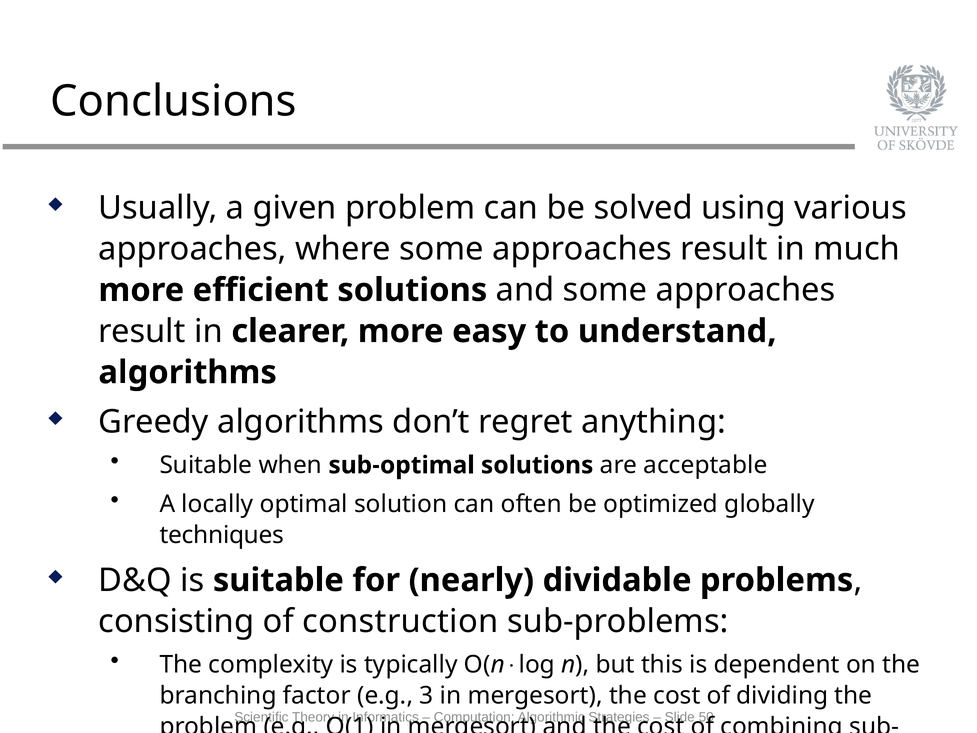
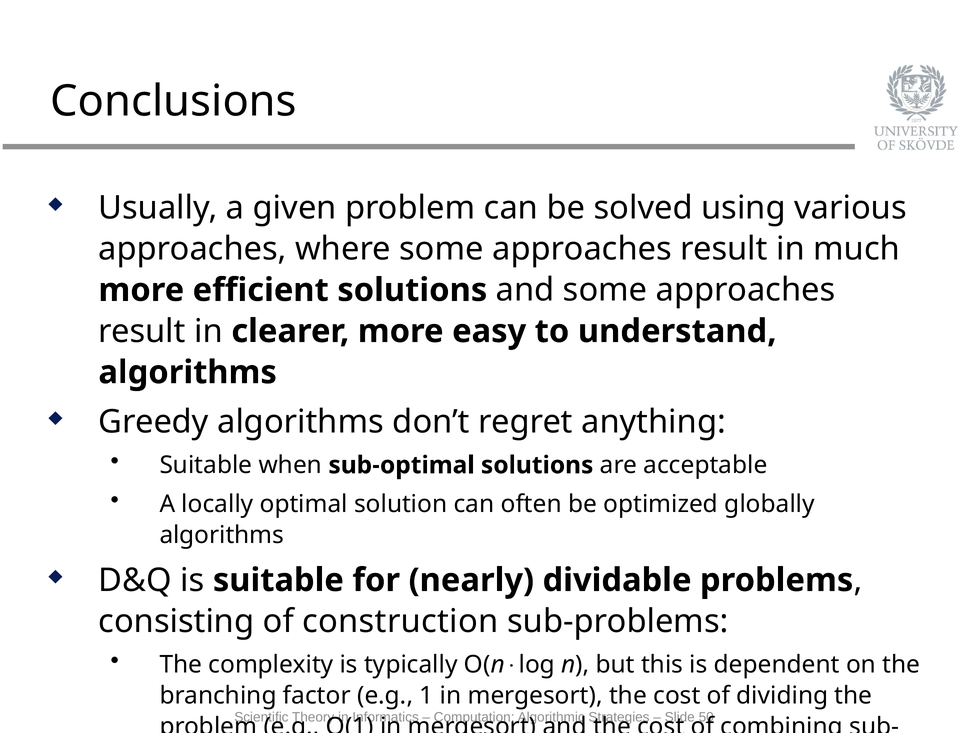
techniques at (222, 535): techniques -> algorithms
3: 3 -> 1
